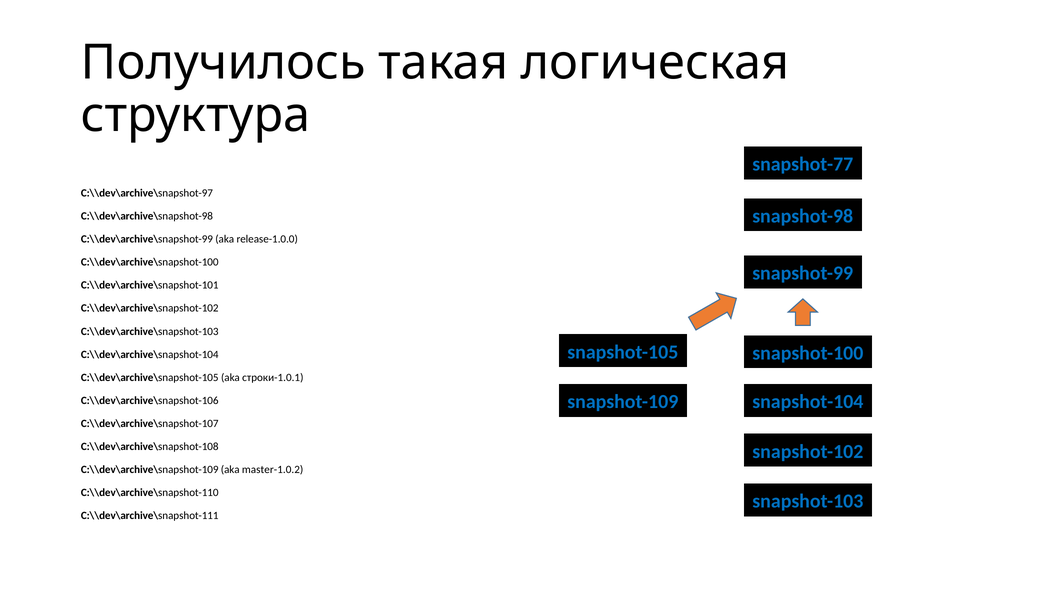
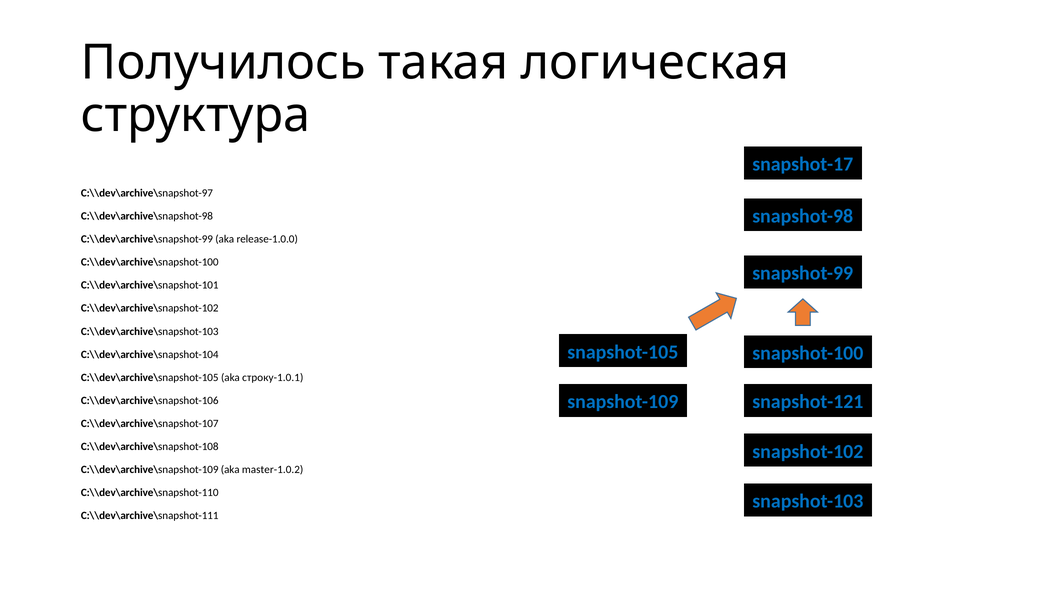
snapshot-77: snapshot-77 -> snapshot-17
строки-1.0.1: строки-1.0.1 -> строку-1.0.1
snapshot-104: snapshot-104 -> snapshot-121
